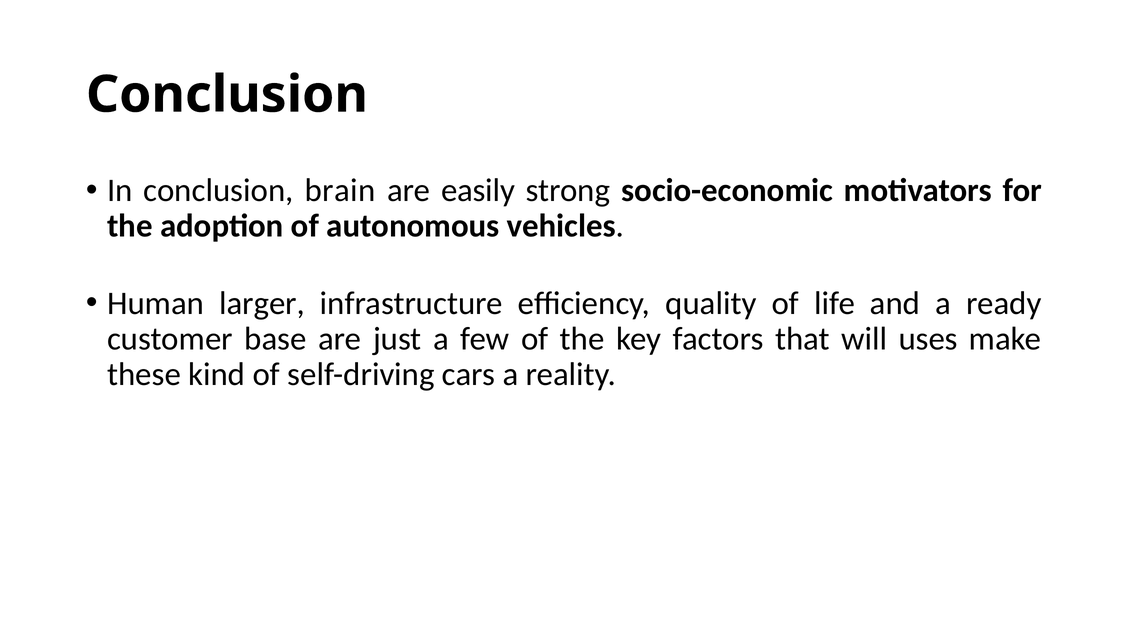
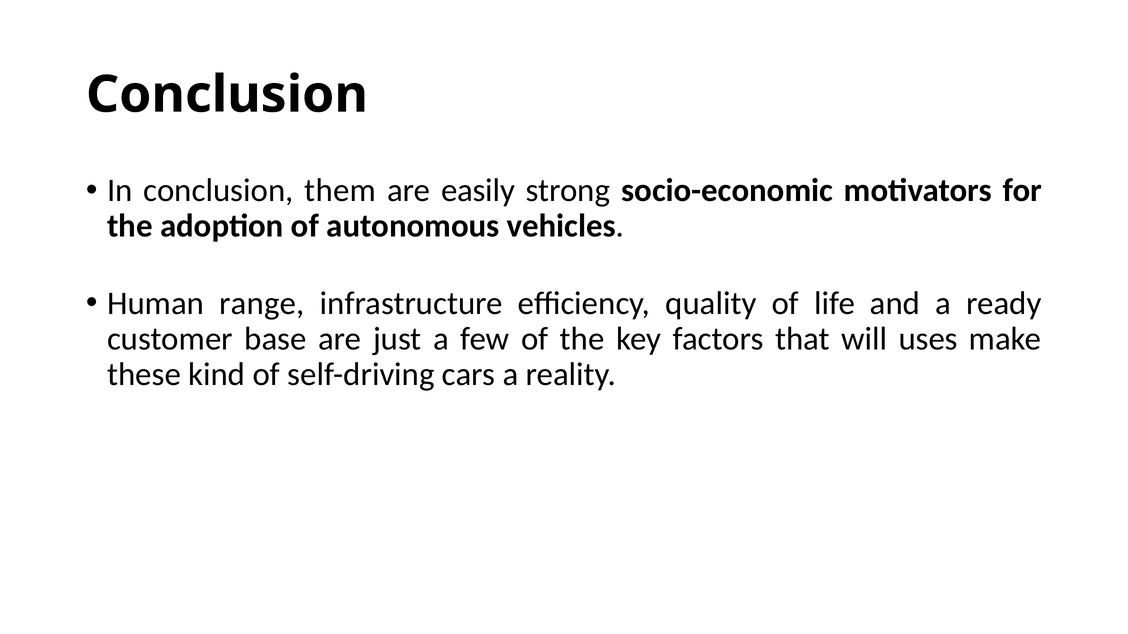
brain: brain -> them
larger: larger -> range
